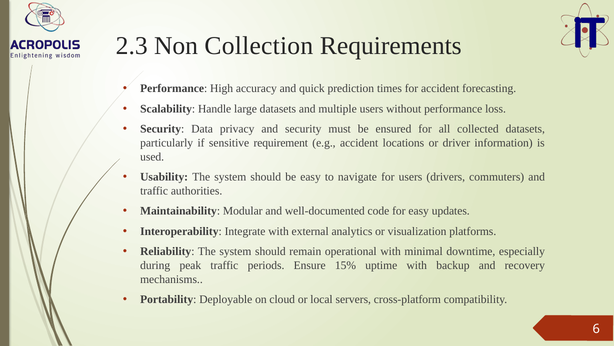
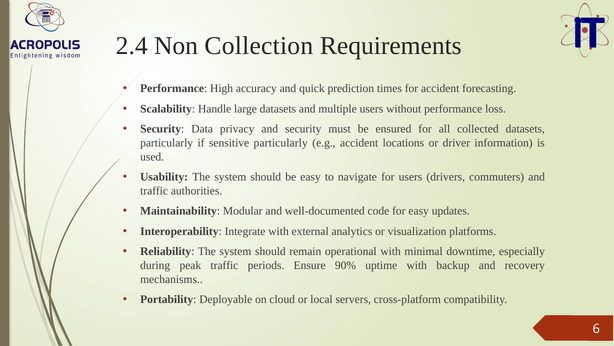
2.3: 2.3 -> 2.4
sensitive requirement: requirement -> particularly
15%: 15% -> 90%
